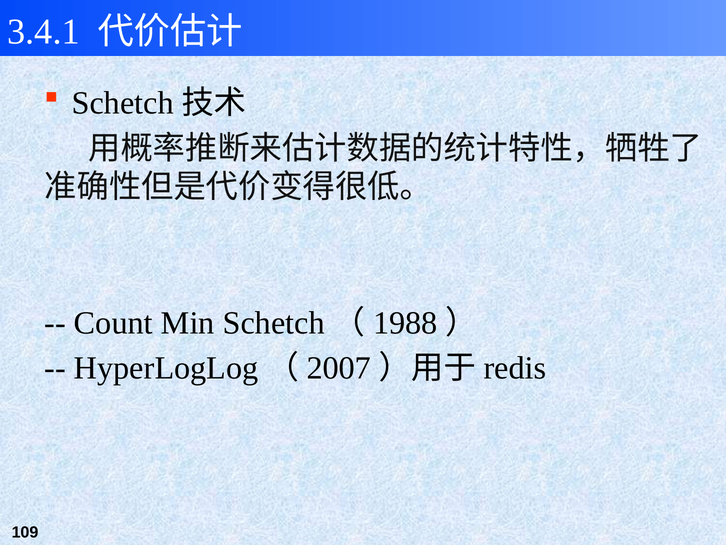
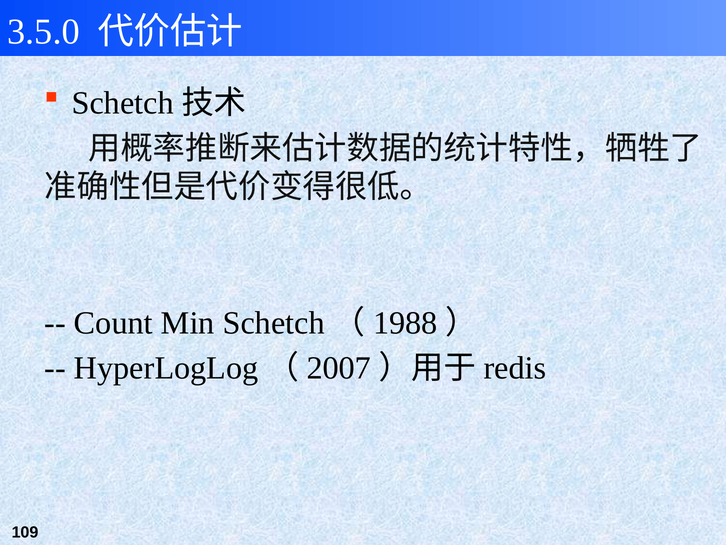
3.4.1: 3.4.1 -> 3.5.0
